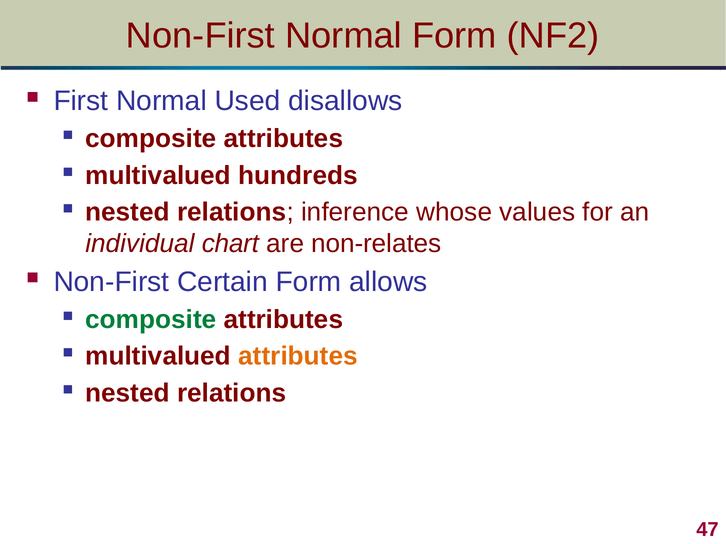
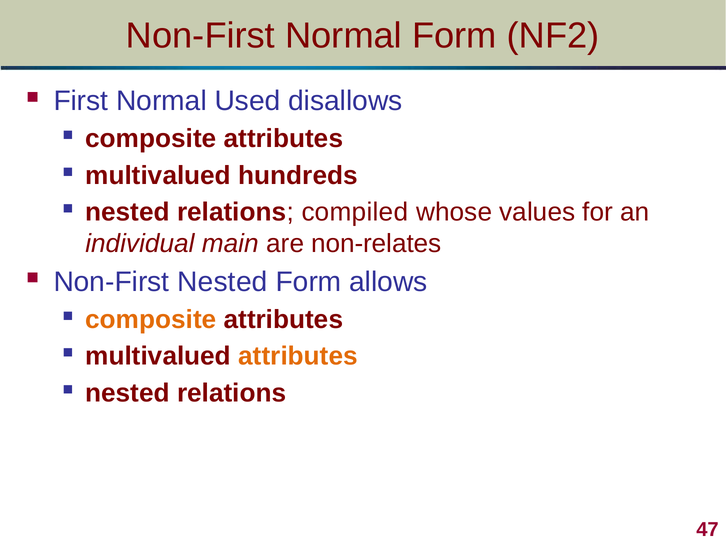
inference: inference -> compiled
chart: chart -> main
Non-First Certain: Certain -> Nested
composite at (151, 320) colour: green -> orange
